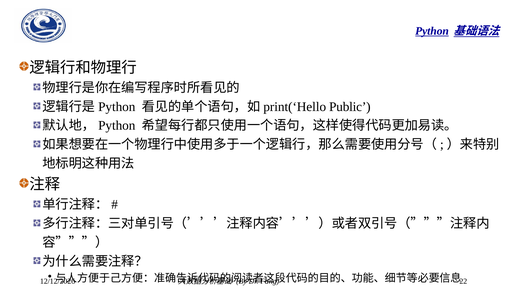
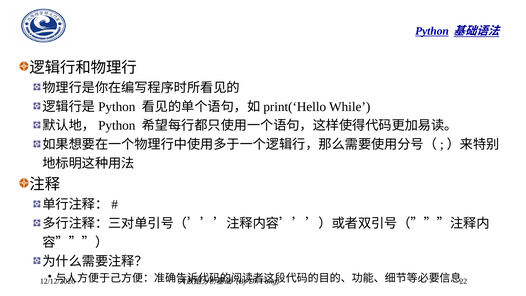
Public: Public -> While
